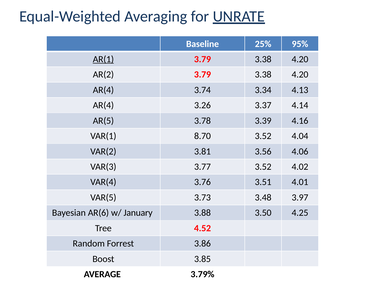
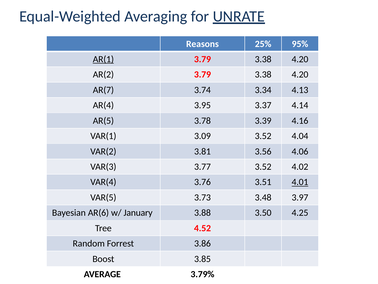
Baseline: Baseline -> Reasons
AR(4 at (103, 90): AR(4 -> AR(7
3.26: 3.26 -> 3.95
8.70: 8.70 -> 3.09
4.01 underline: none -> present
